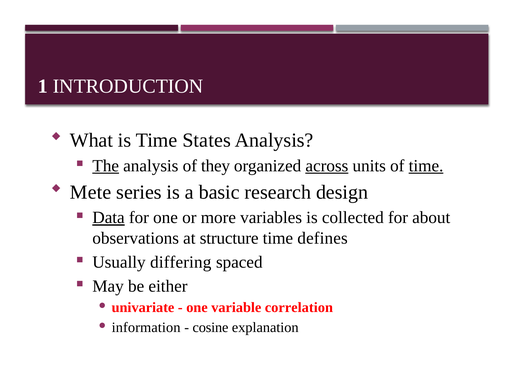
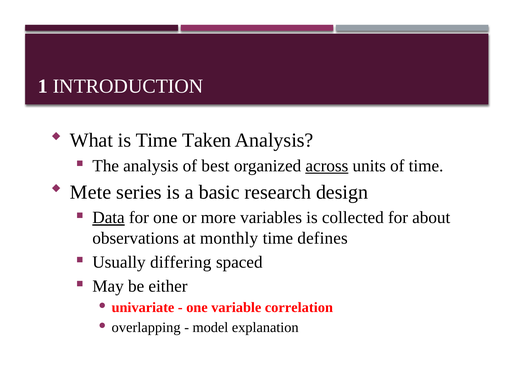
States: States -> Taken
The underline: present -> none
they: they -> best
time at (426, 166) underline: present -> none
structure: structure -> monthly
information: information -> overlapping
cosine: cosine -> model
